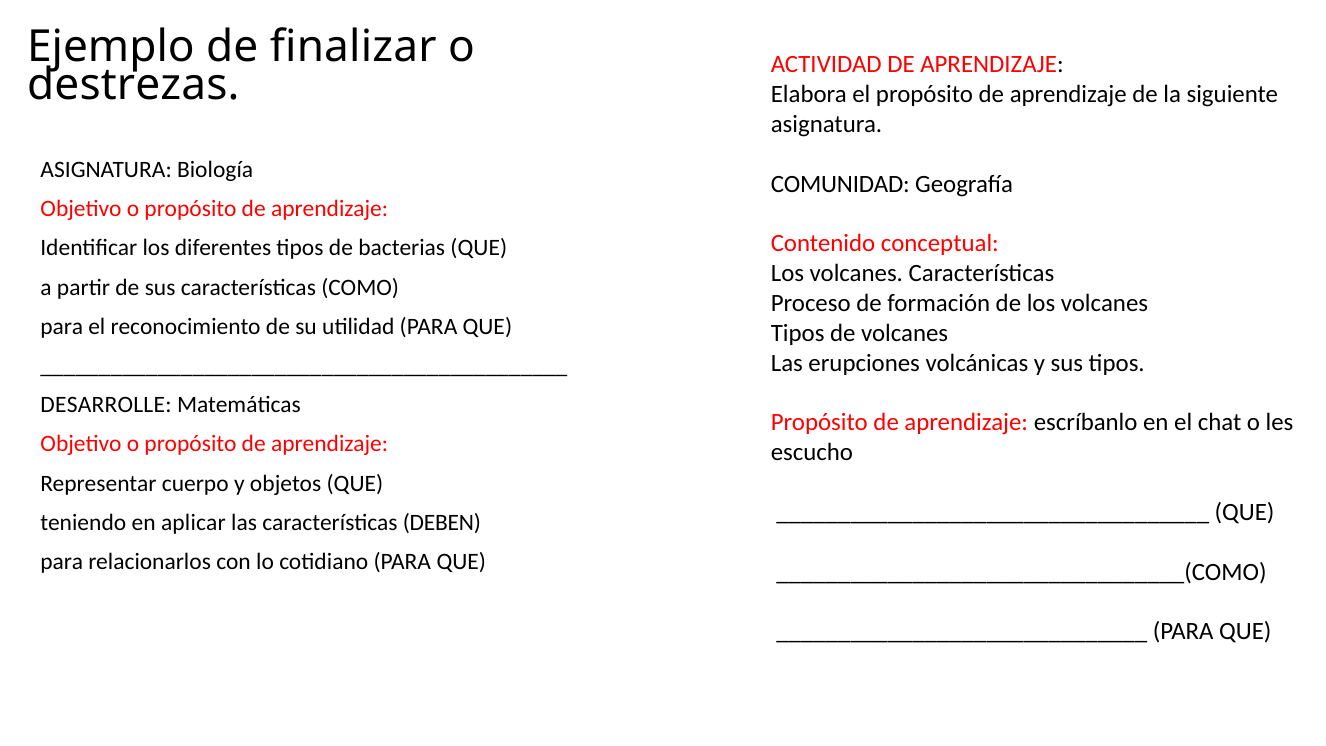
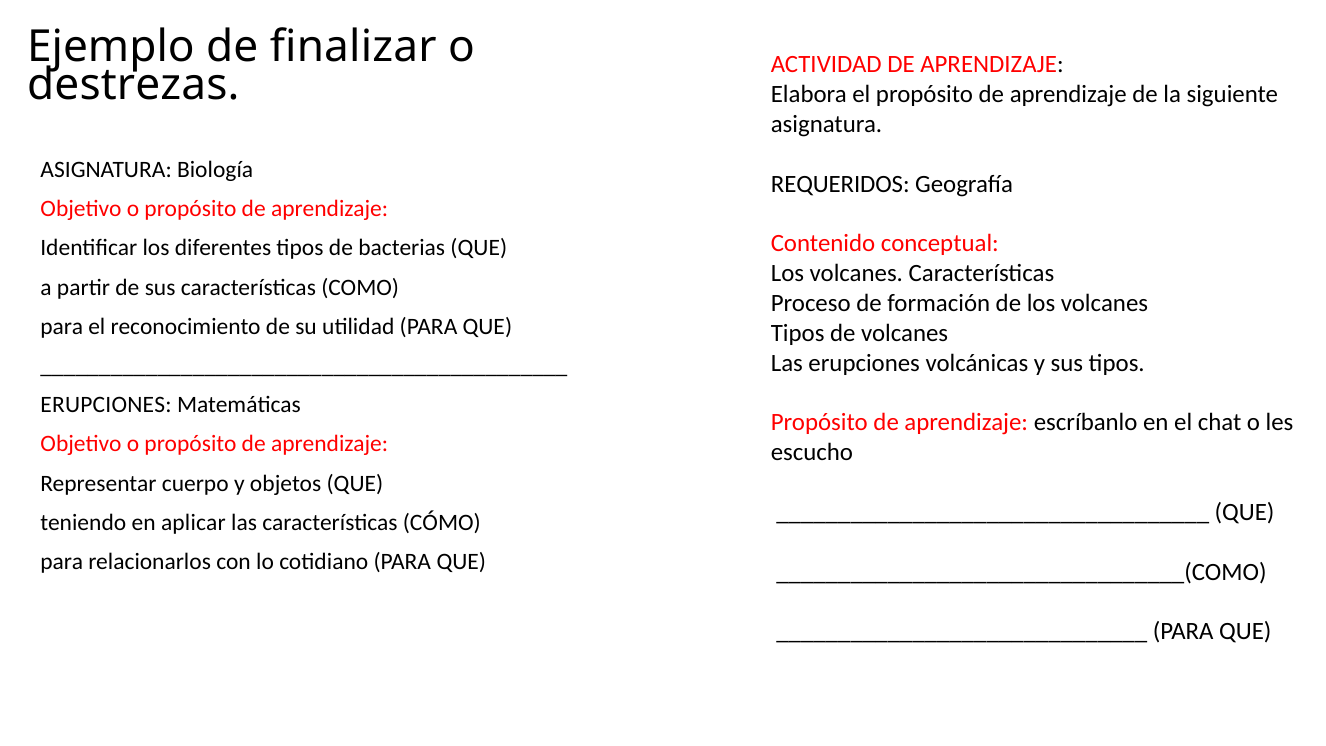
COMUNIDAD: COMUNIDAD -> REQUERIDOS
DESARROLLE at (106, 405): DESARROLLE -> ERUPCIONES
DEBEN: DEBEN -> CÓMO
